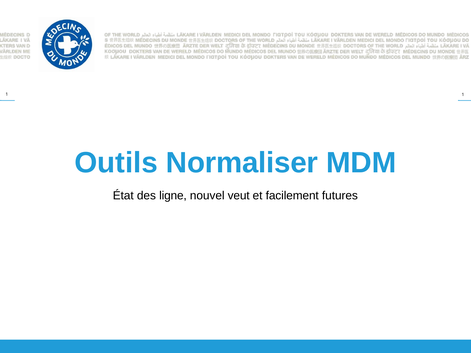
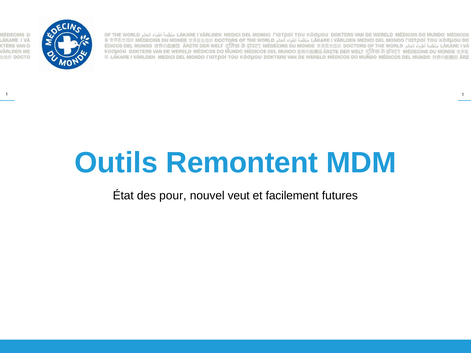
Normaliser: Normaliser -> Remontent
ligne: ligne -> pour
